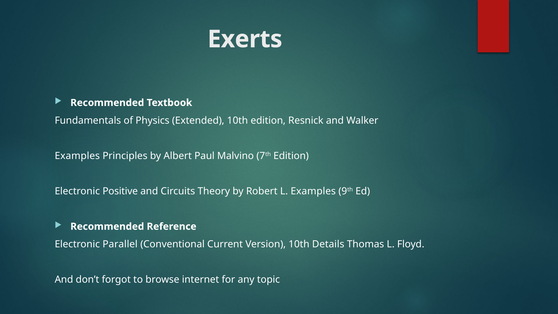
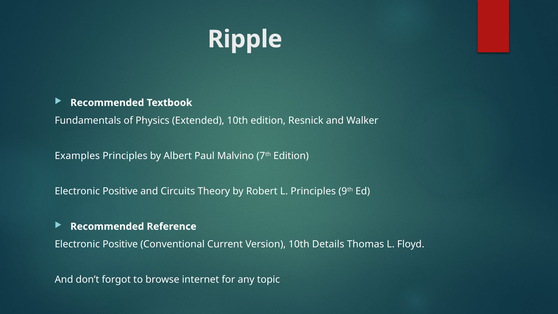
Exerts: Exerts -> Ripple
L Examples: Examples -> Principles
Parallel at (120, 244): Parallel -> Positive
